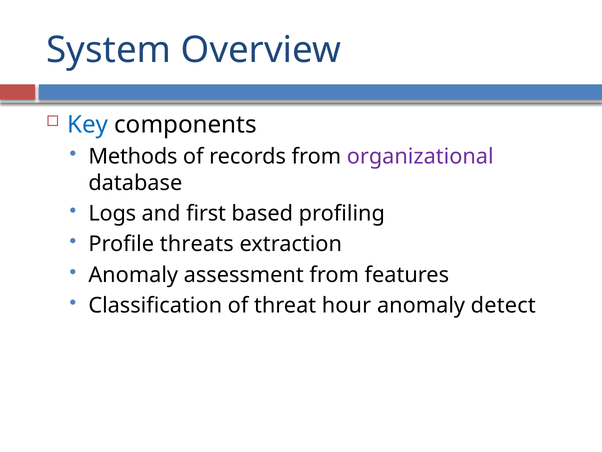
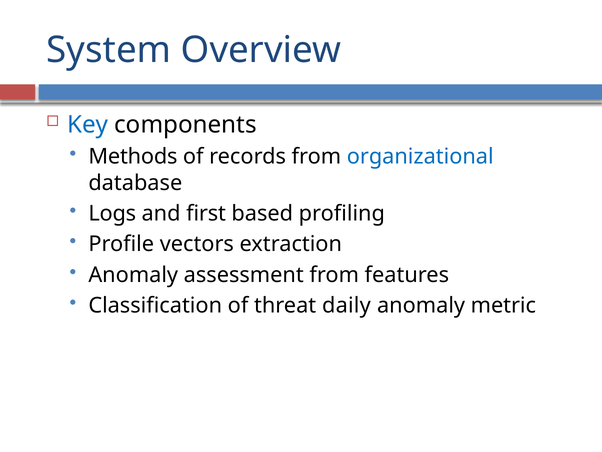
organizational colour: purple -> blue
threats: threats -> vectors
hour: hour -> daily
detect: detect -> metric
